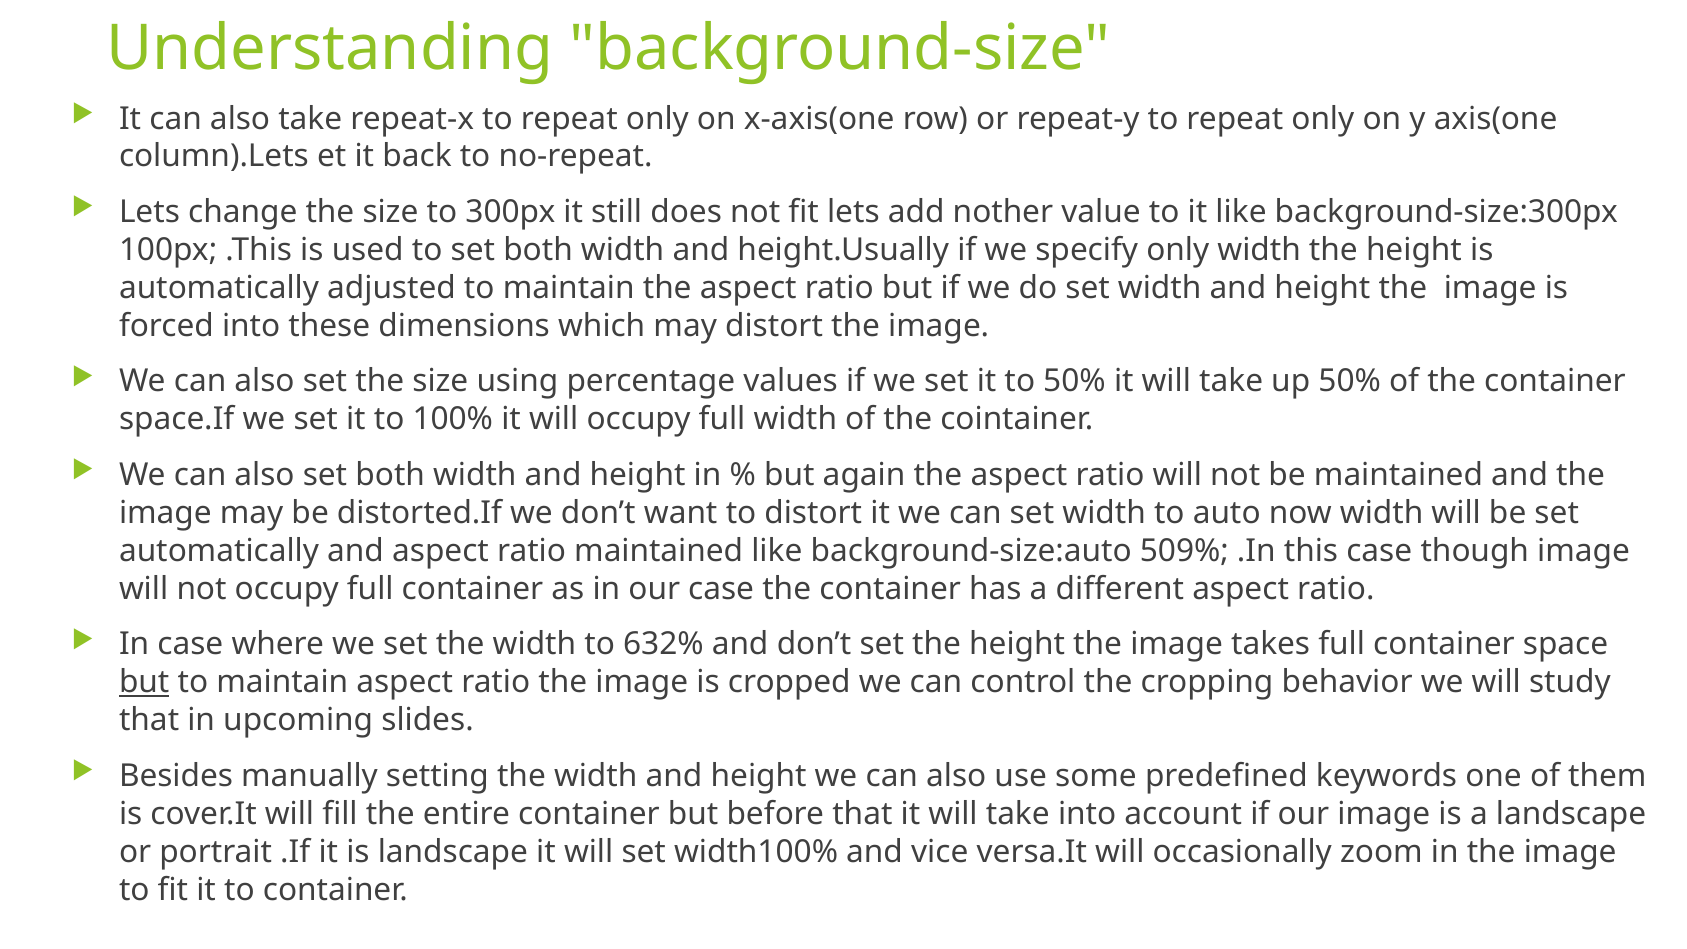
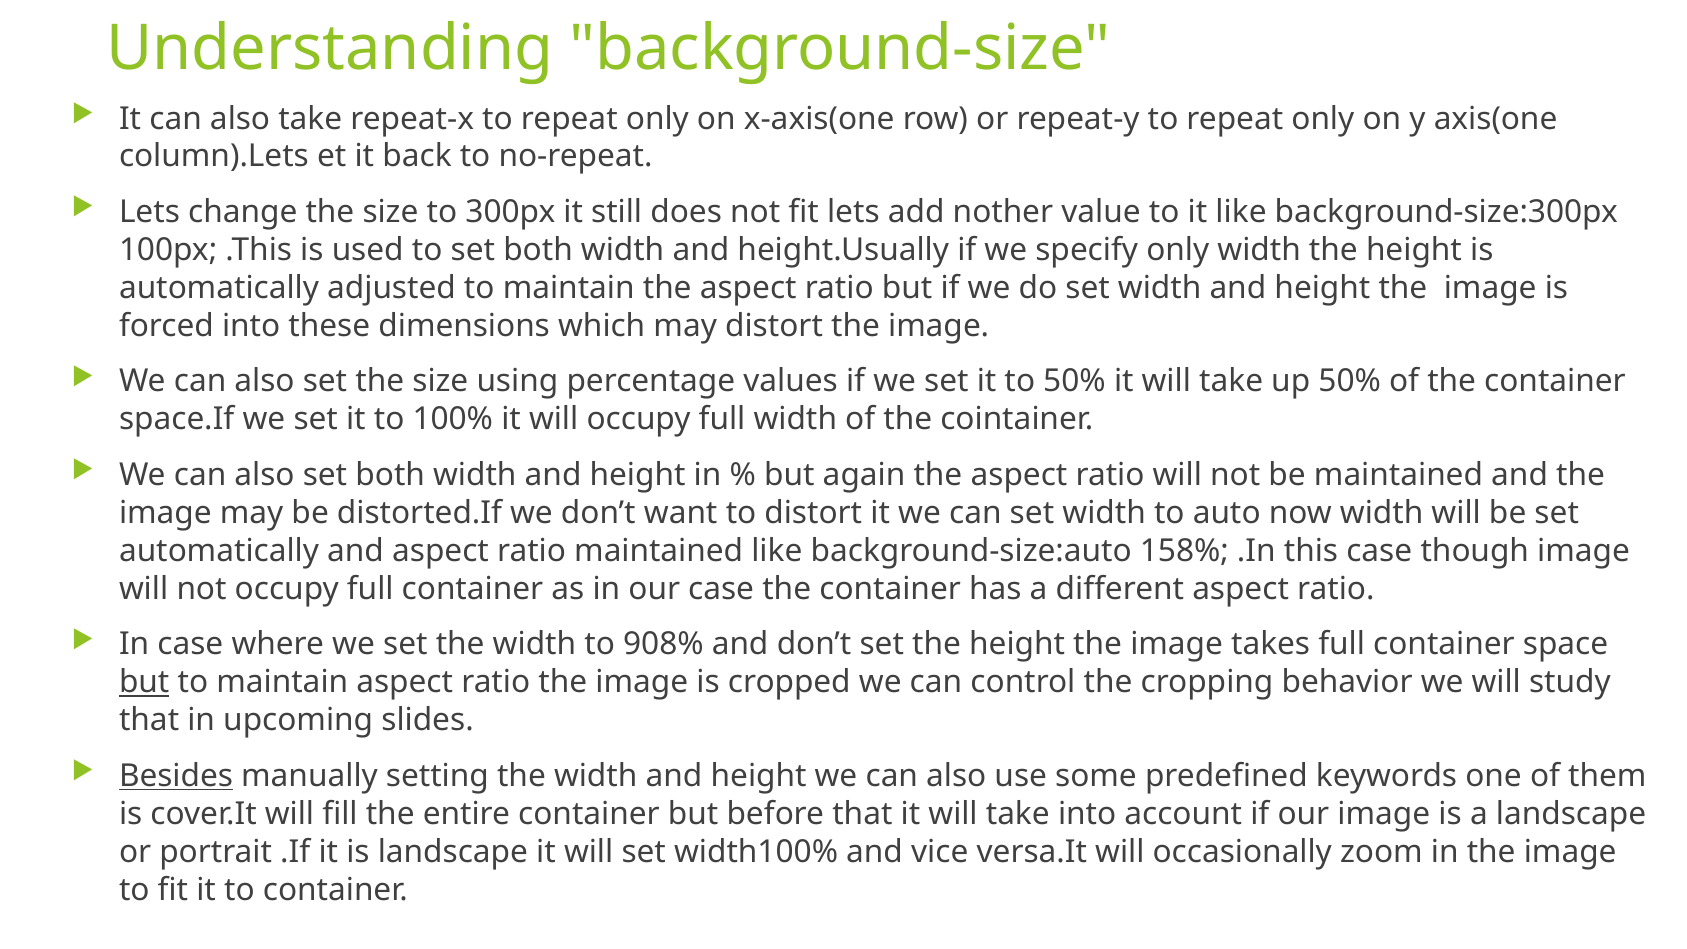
509%: 509% -> 158%
632%: 632% -> 908%
Besides underline: none -> present
